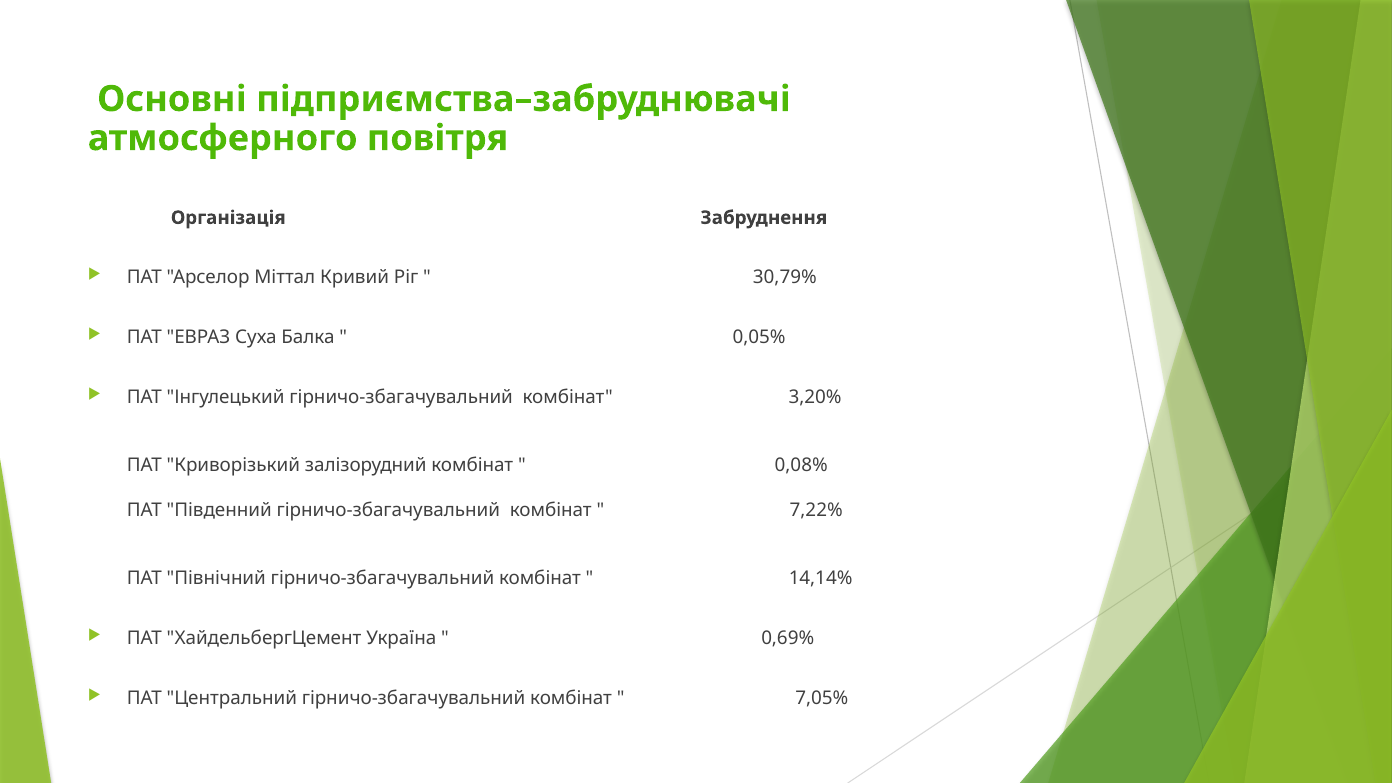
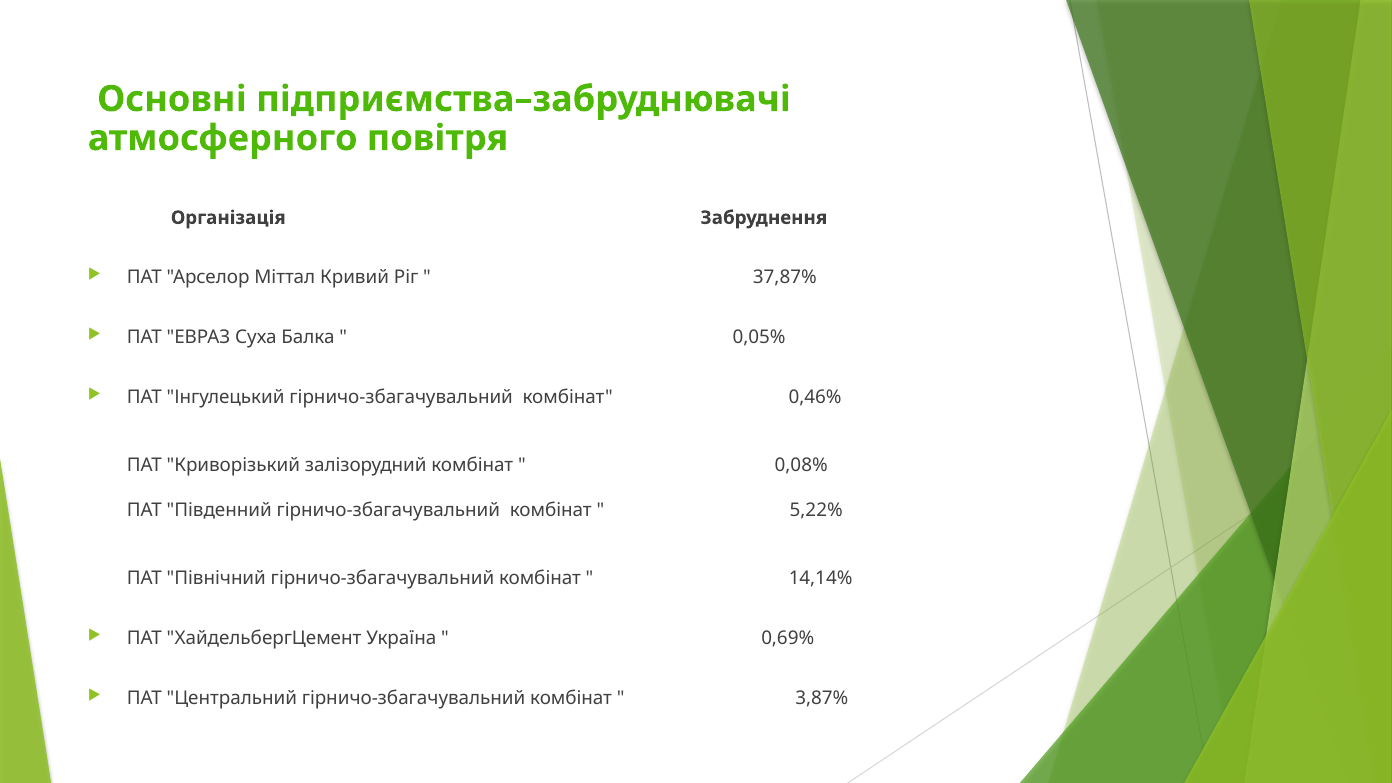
30,79%: 30,79% -> 37,87%
3,20%: 3,20% -> 0,46%
7,22%: 7,22% -> 5,22%
7,05%: 7,05% -> 3,87%
